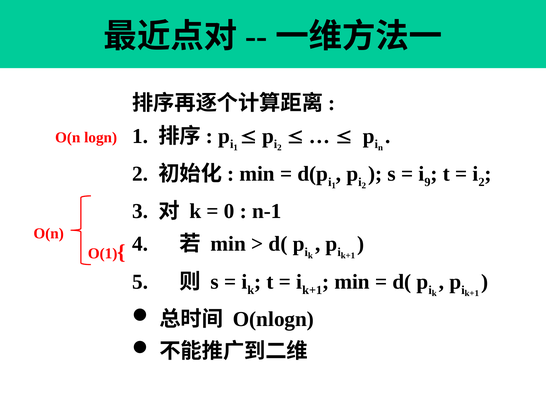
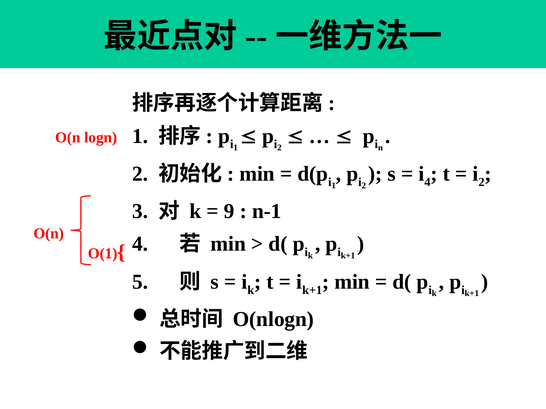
9 at (427, 182): 9 -> 4
0: 0 -> 9
